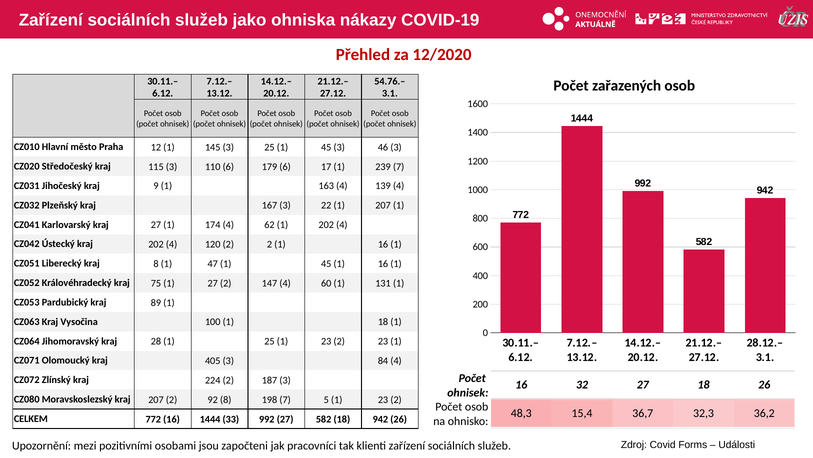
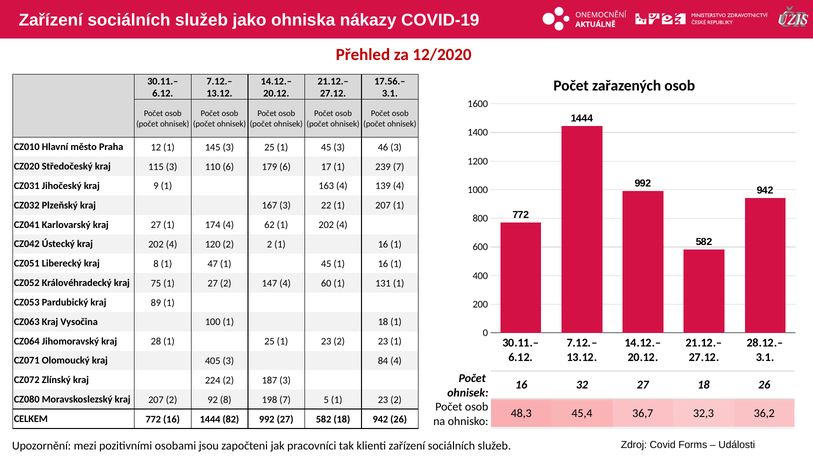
54.76.–: 54.76.– -> 17.56.–
15,4: 15,4 -> 45,4
33: 33 -> 82
